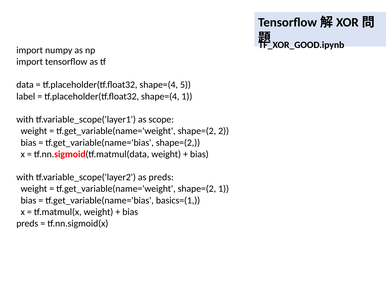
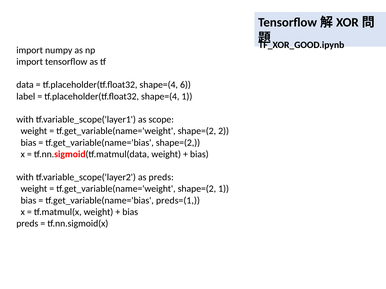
5: 5 -> 6
basics=(1: basics=(1 -> preds=(1
